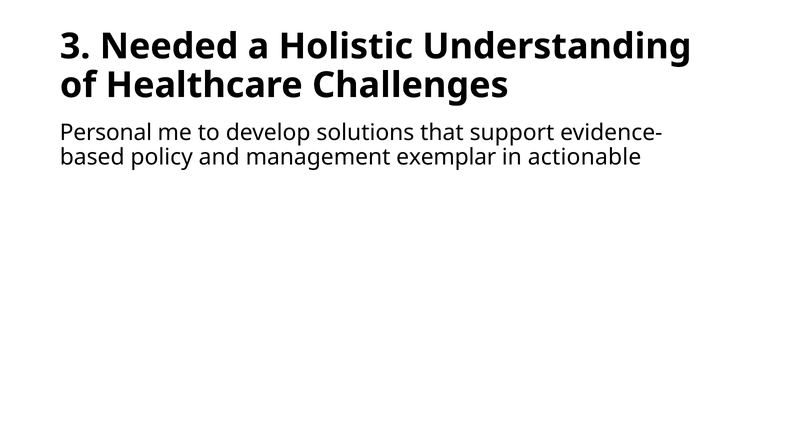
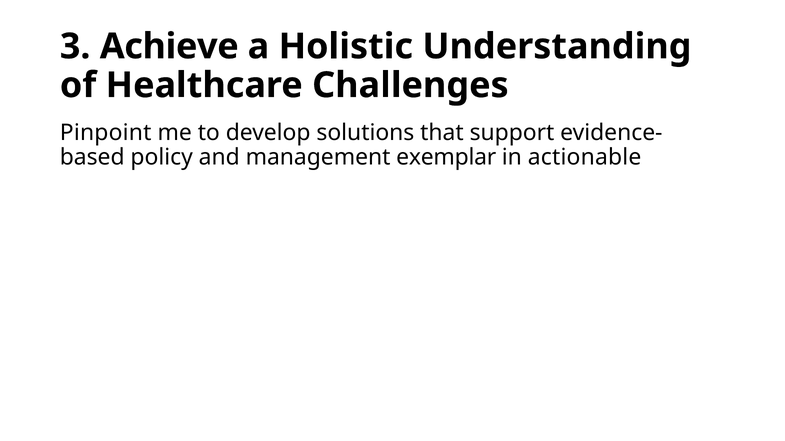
Needed: Needed -> Achieve
Personal: Personal -> Pinpoint
